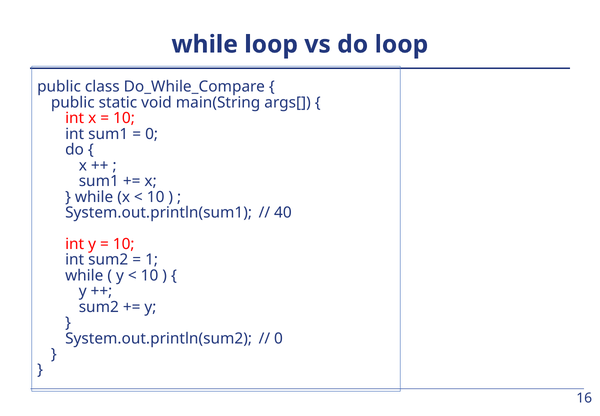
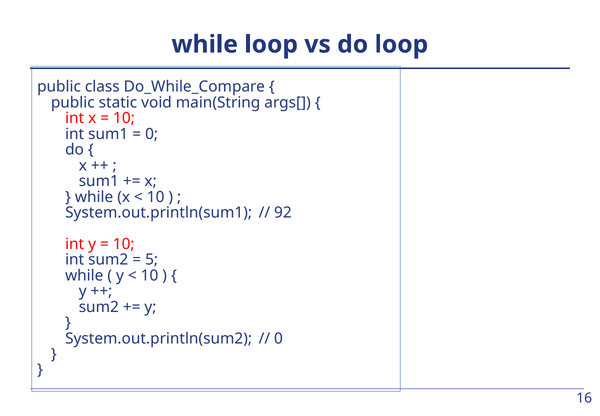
40: 40 -> 92
1: 1 -> 5
